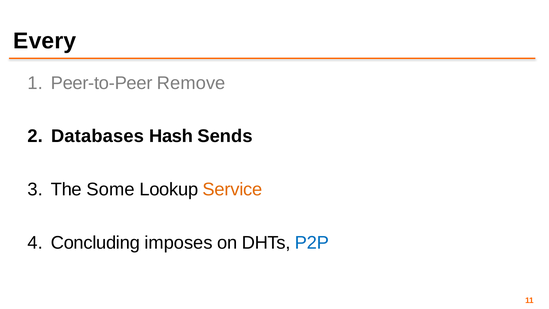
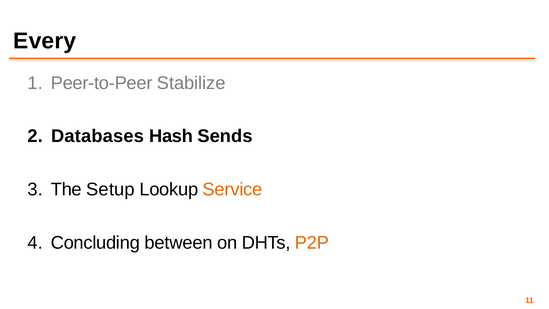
Remove: Remove -> Stabilize
Some: Some -> Setup
imposes: imposes -> between
P2P colour: blue -> orange
